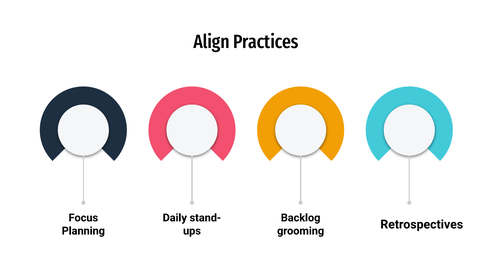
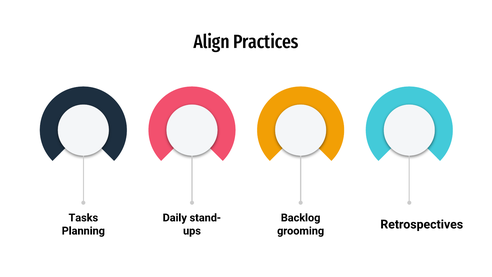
Focus: Focus -> Tasks
